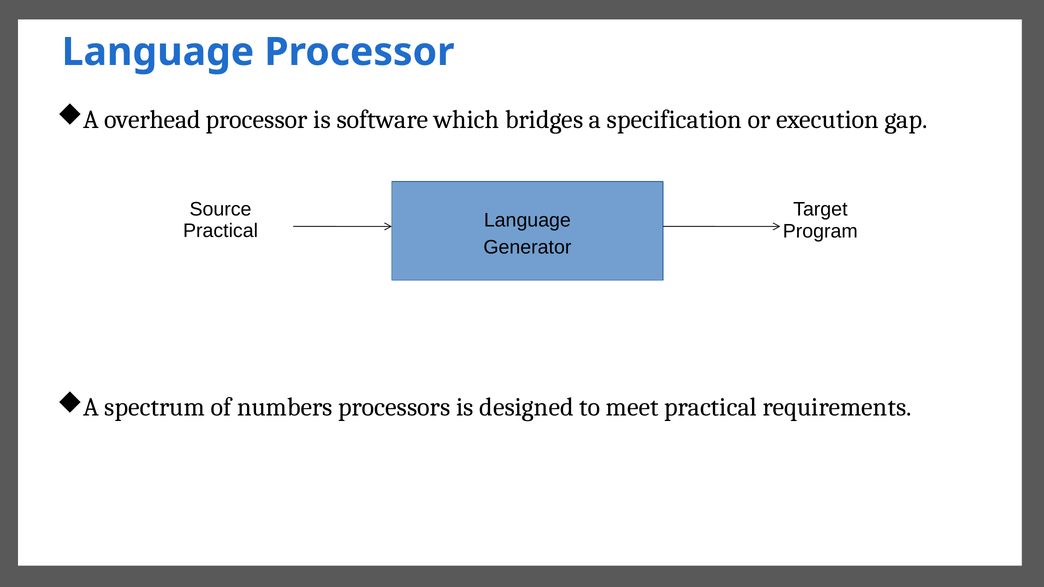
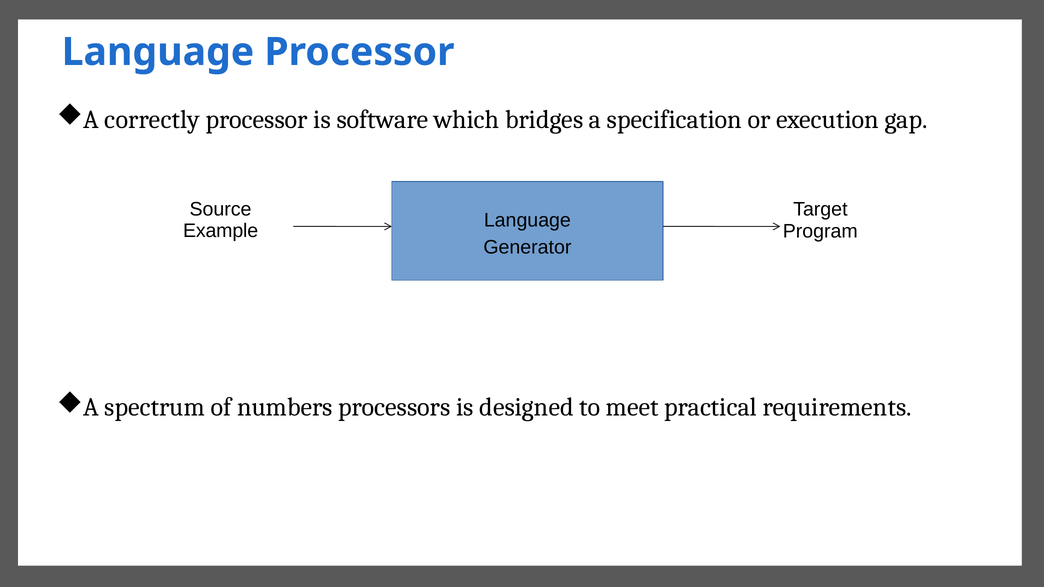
overhead: overhead -> correctly
Practical at (221, 231): Practical -> Example
